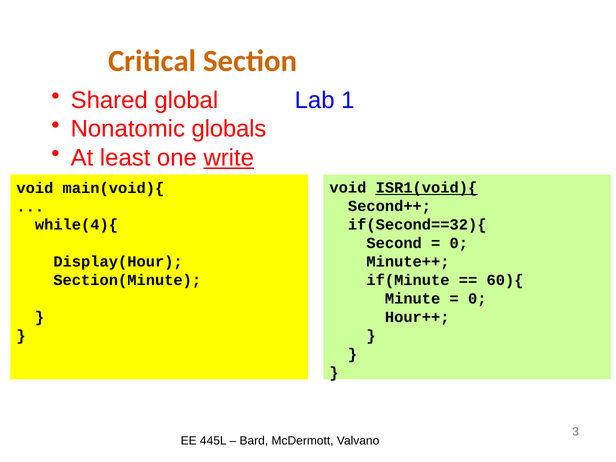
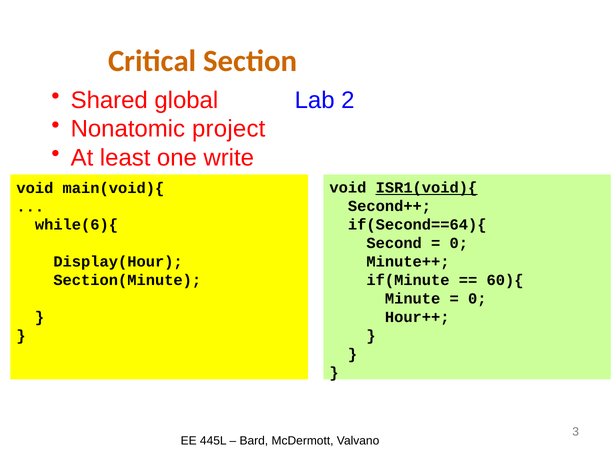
1: 1 -> 2
globals: globals -> project
write underline: present -> none
while(4){: while(4){ -> while(6){
if(Second==32){: if(Second==32){ -> if(Second==64){
